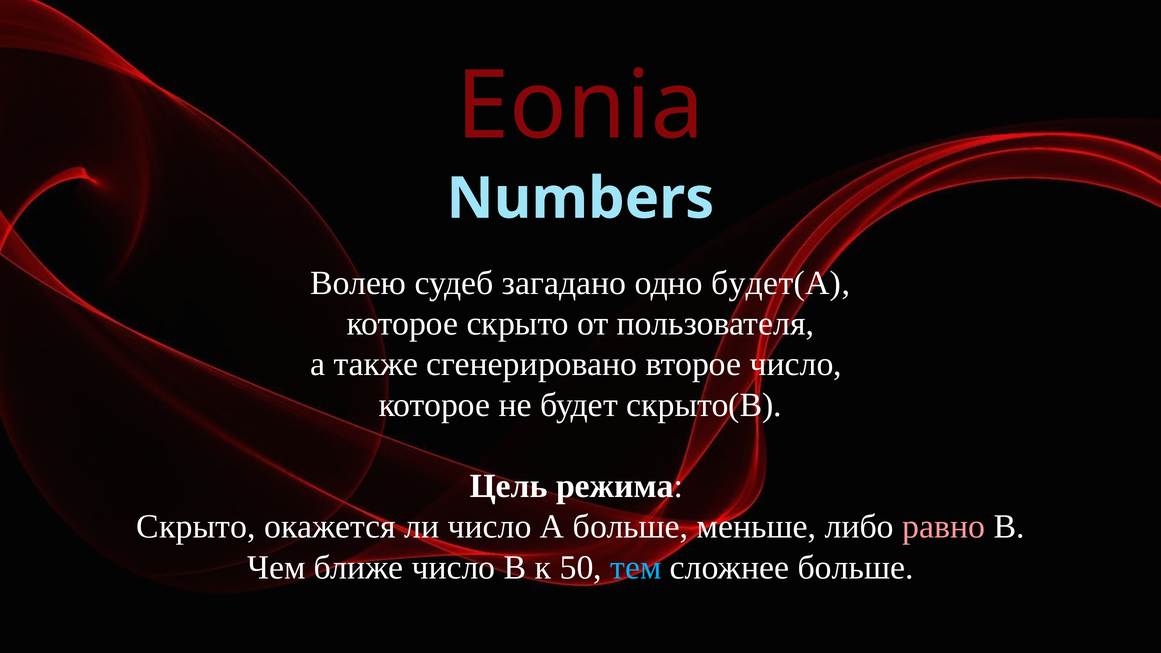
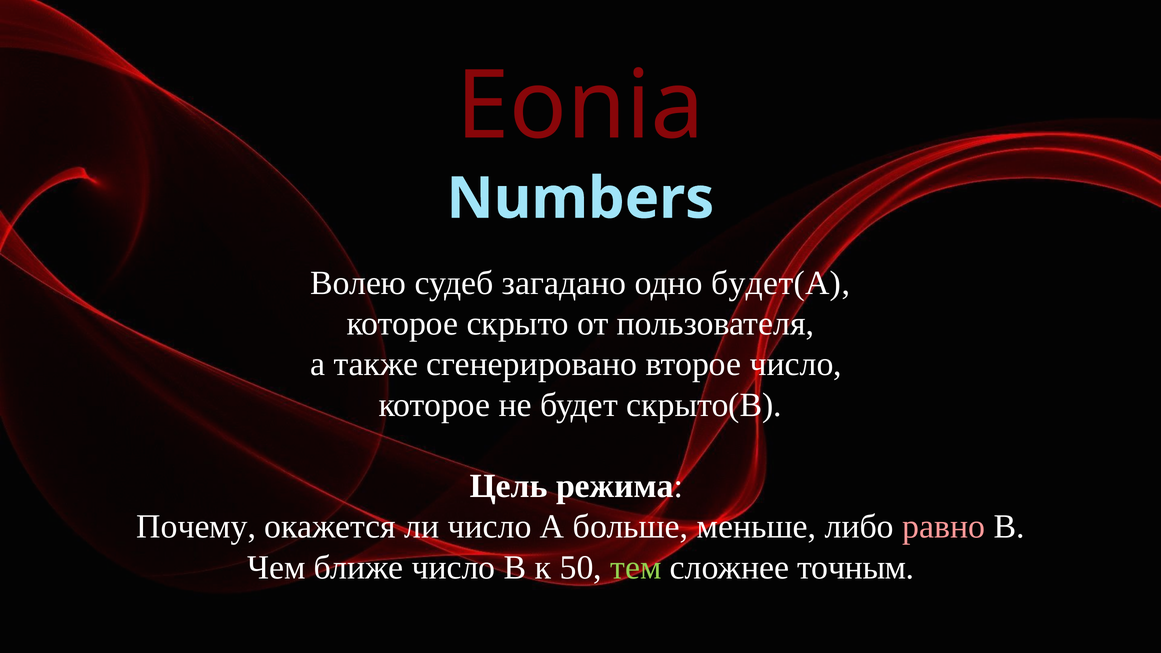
Скрыто at (196, 527): Скрыто -> Почему
тем colour: light blue -> light green
сложнее больше: больше -> точным
